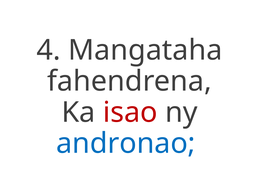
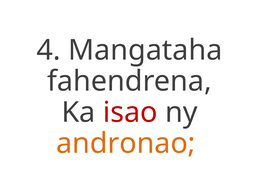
andronao colour: blue -> orange
